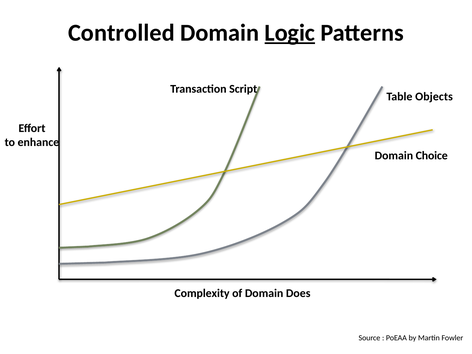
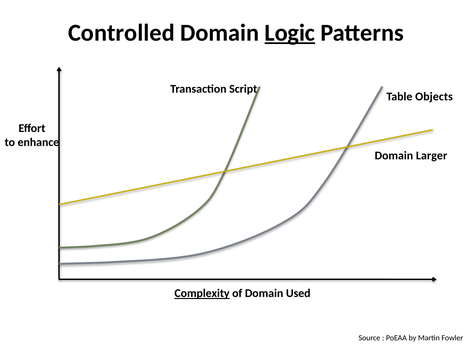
Choice: Choice -> Larger
Complexity underline: none -> present
Does: Does -> Used
